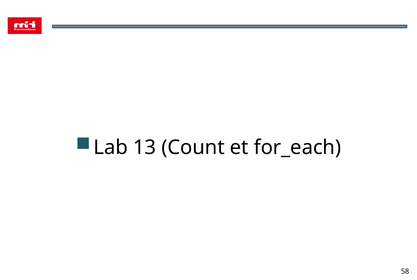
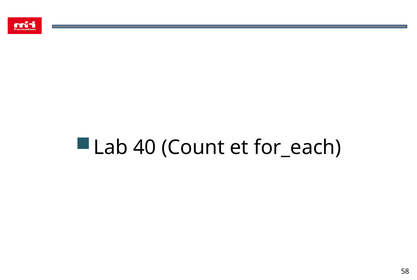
13: 13 -> 40
